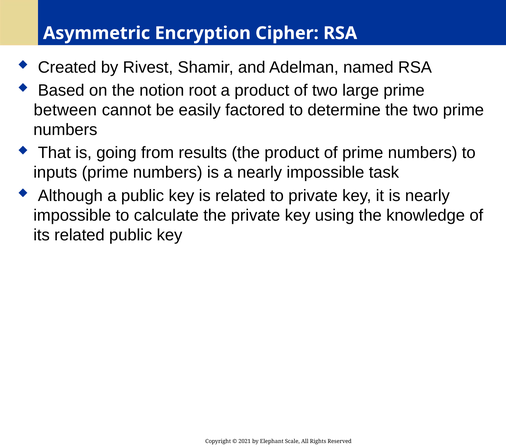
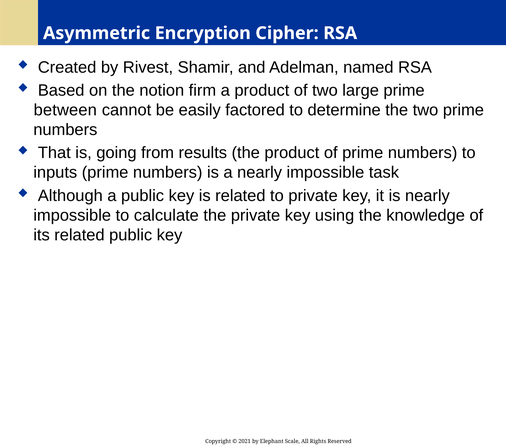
root: root -> firm
